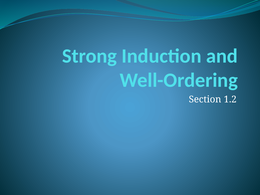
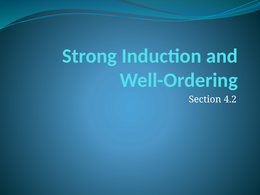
1.2: 1.2 -> 4.2
